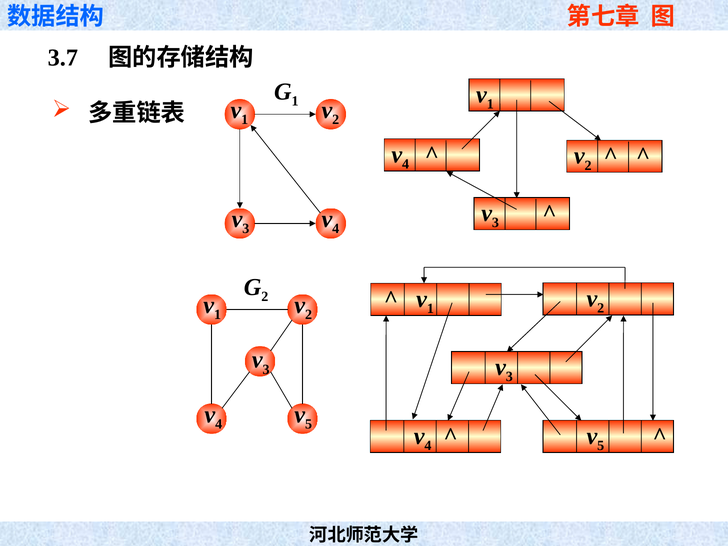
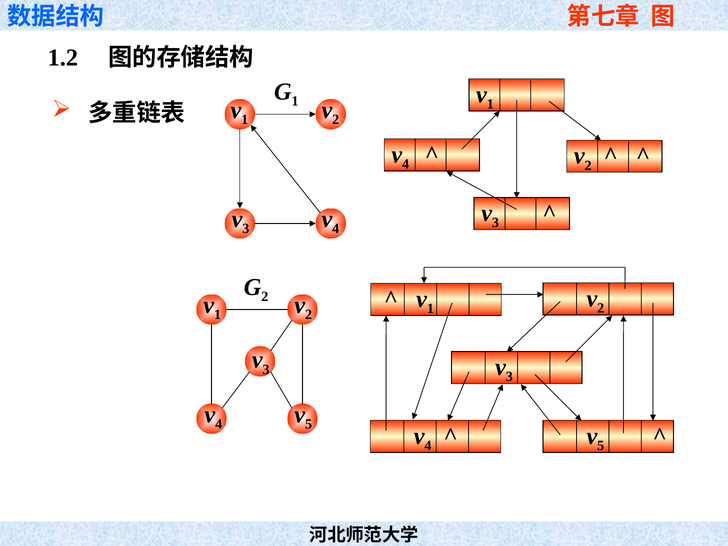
3.7: 3.7 -> 1.2
